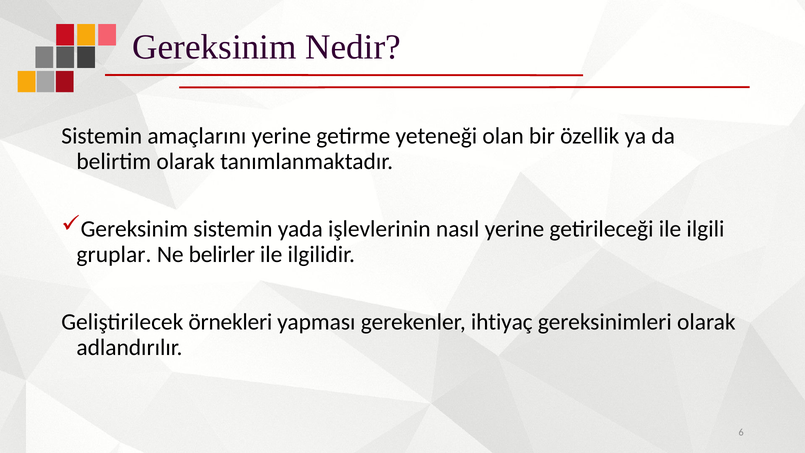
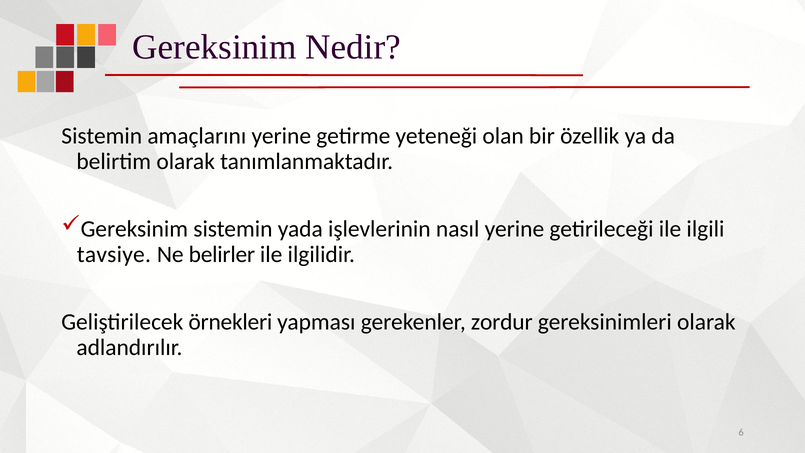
gruplar: gruplar -> tavsiye
ihtiyaç: ihtiyaç -> zordur
